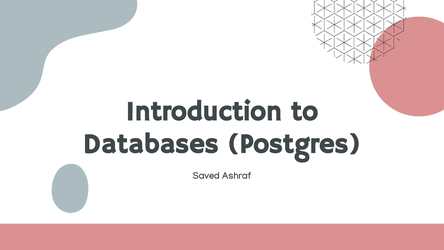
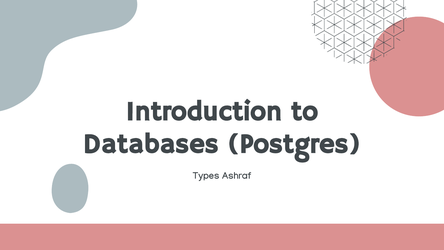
Saved: Saved -> Types
